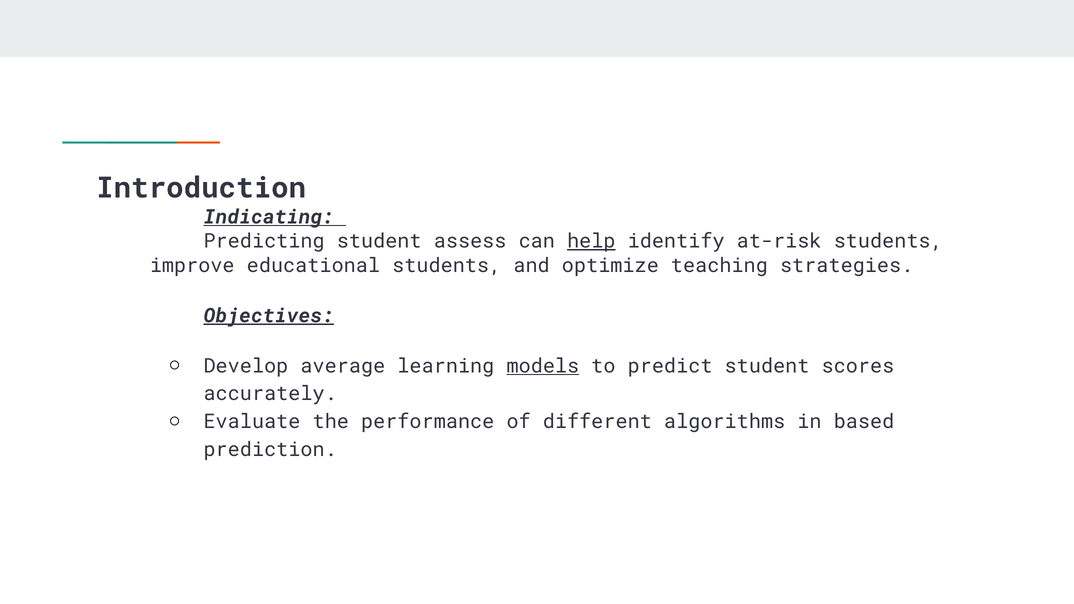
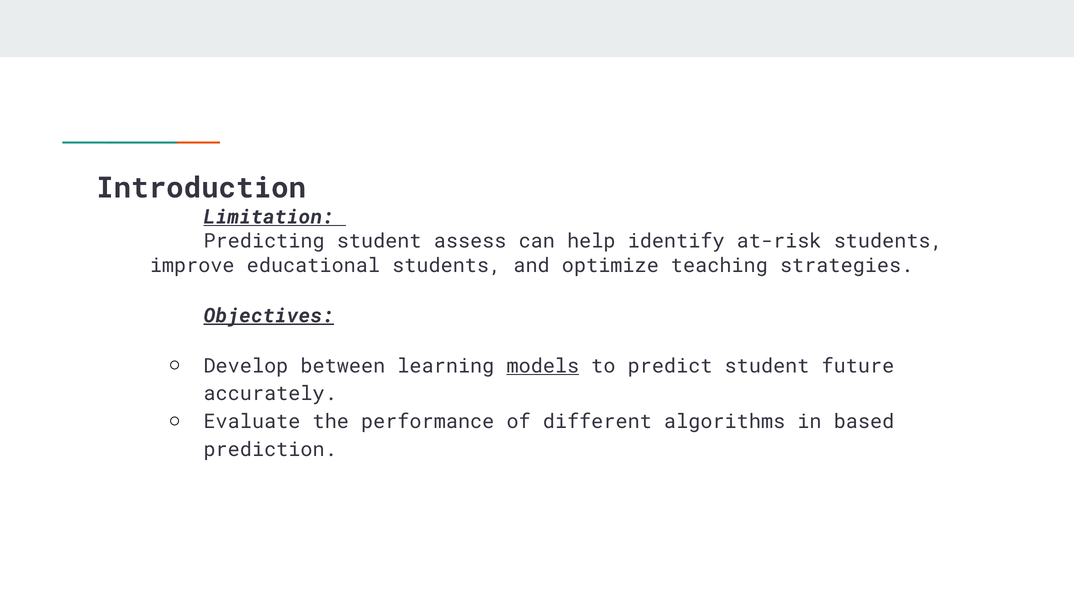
Indicating: Indicating -> Limitation
help underline: present -> none
average: average -> between
scores: scores -> future
